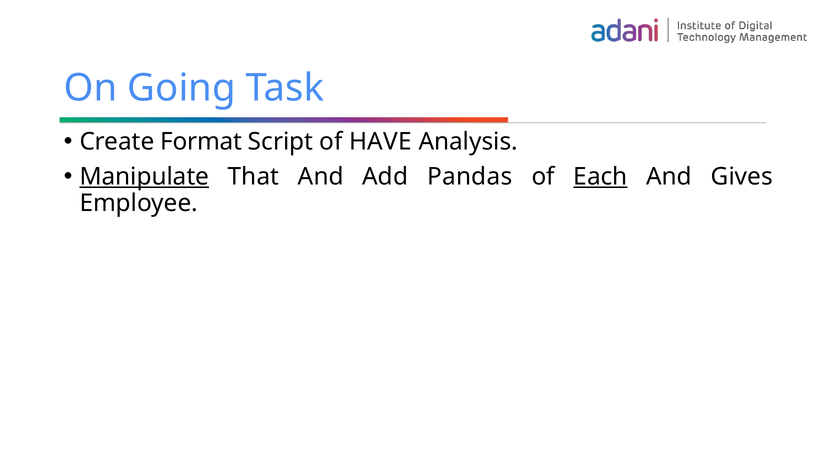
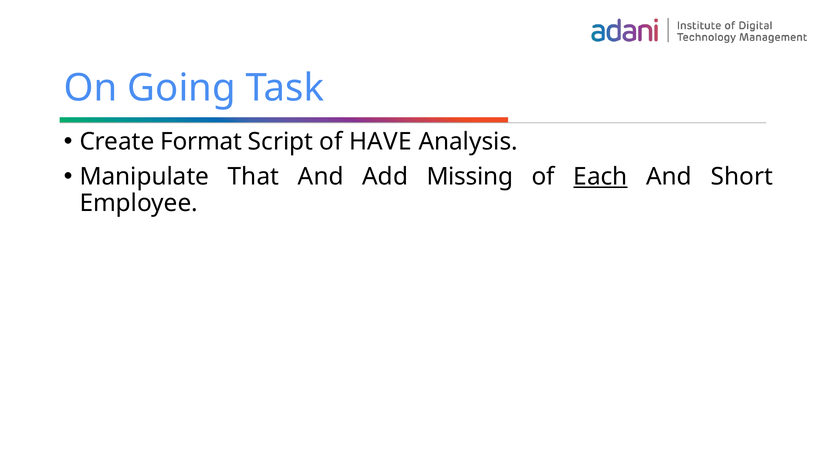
Manipulate underline: present -> none
Pandas: Pandas -> Missing
Gives: Gives -> Short
